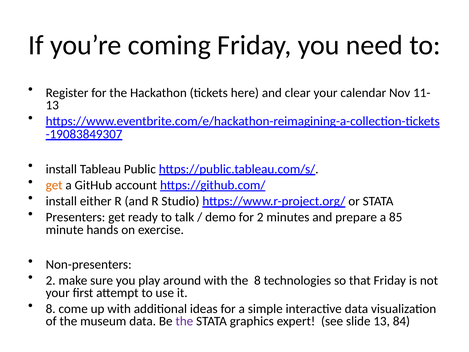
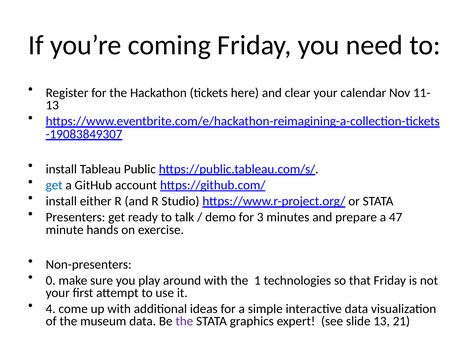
get at (54, 185) colour: orange -> blue
for 2: 2 -> 3
85: 85 -> 47
2 at (51, 280): 2 -> 0
the 8: 8 -> 1
8 at (51, 309): 8 -> 4
84: 84 -> 21
